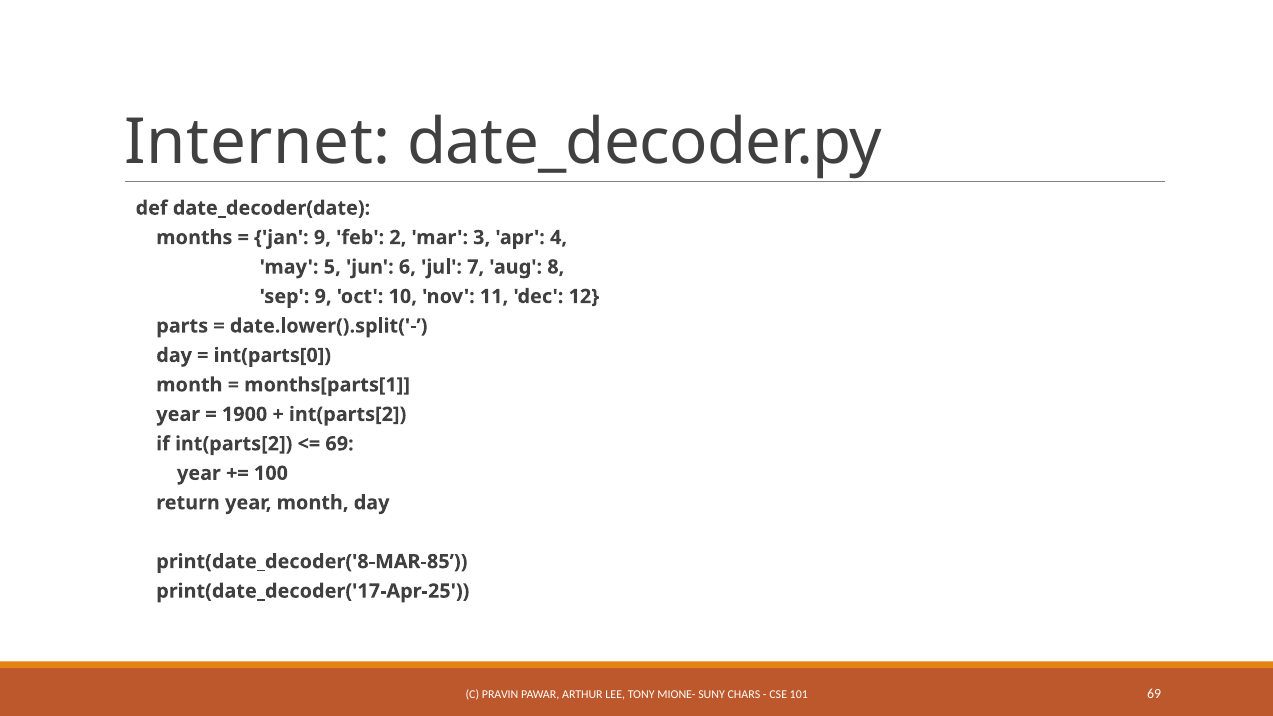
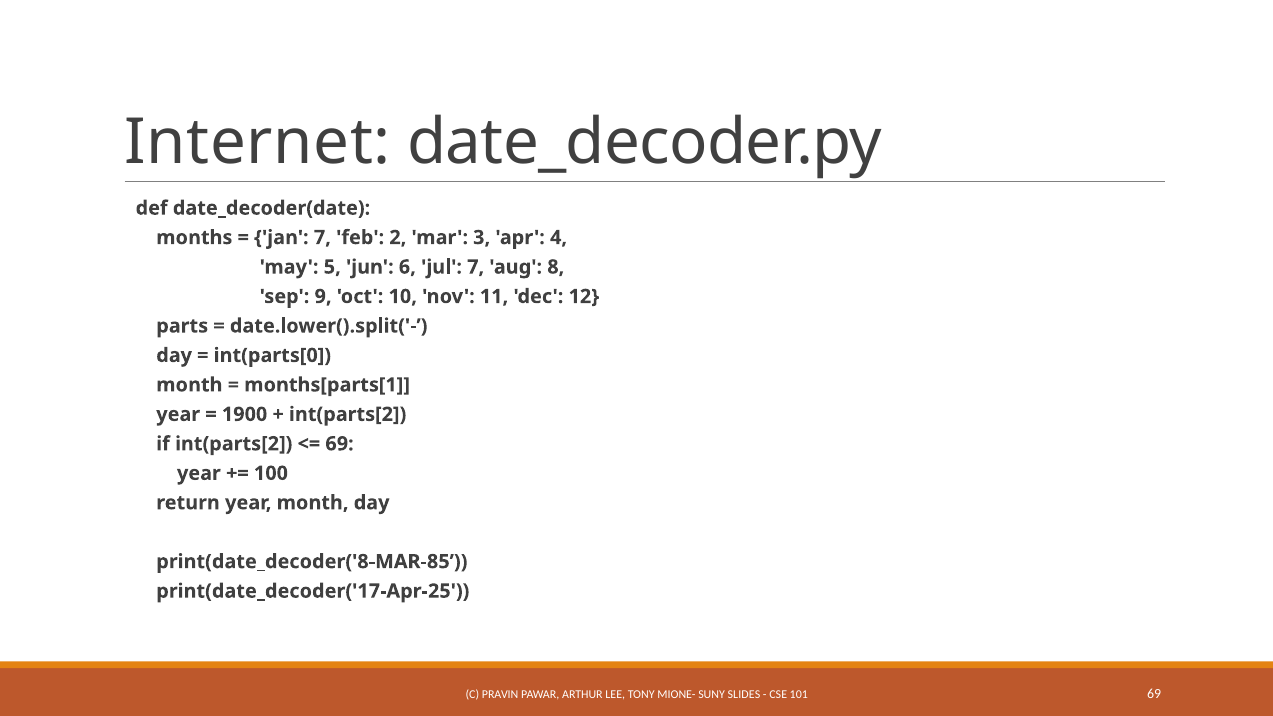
jan 9: 9 -> 7
CHARS: CHARS -> SLIDES
